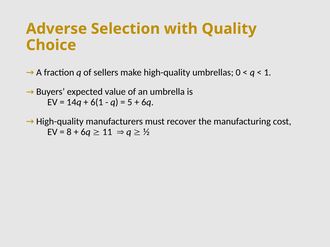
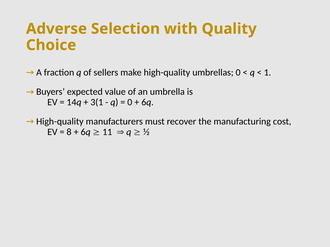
6(1: 6(1 -> 3(1
5 at (130, 102): 5 -> 0
